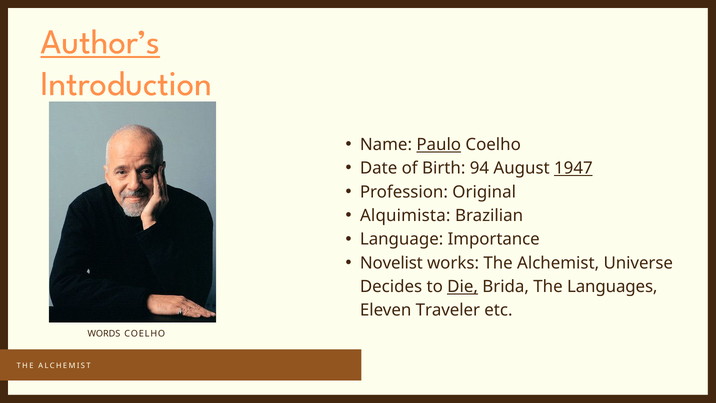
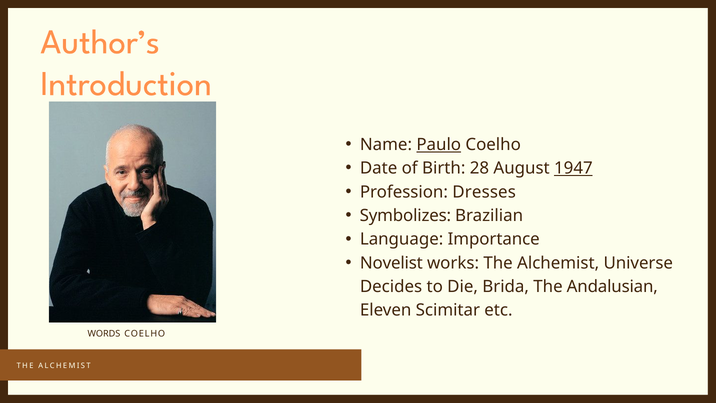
Author’s underline: present -> none
94: 94 -> 28
Original: Original -> Dresses
Alquimista: Alquimista -> Symbolizes
Die underline: present -> none
Languages: Languages -> Andalusian
Traveler: Traveler -> Scimitar
